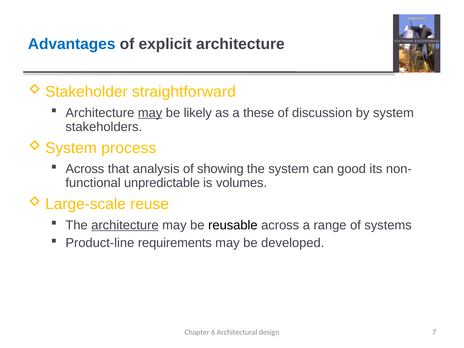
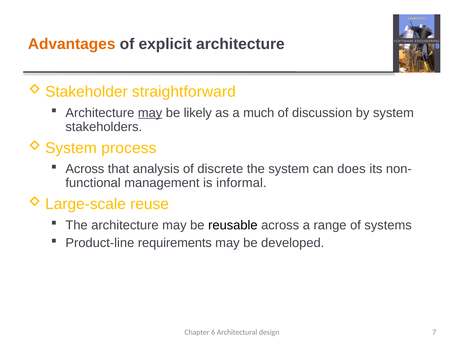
Advantages colour: blue -> orange
these: these -> much
showing: showing -> discrete
good: good -> does
unpredictable: unpredictable -> management
volumes: volumes -> informal
architecture at (125, 225) underline: present -> none
